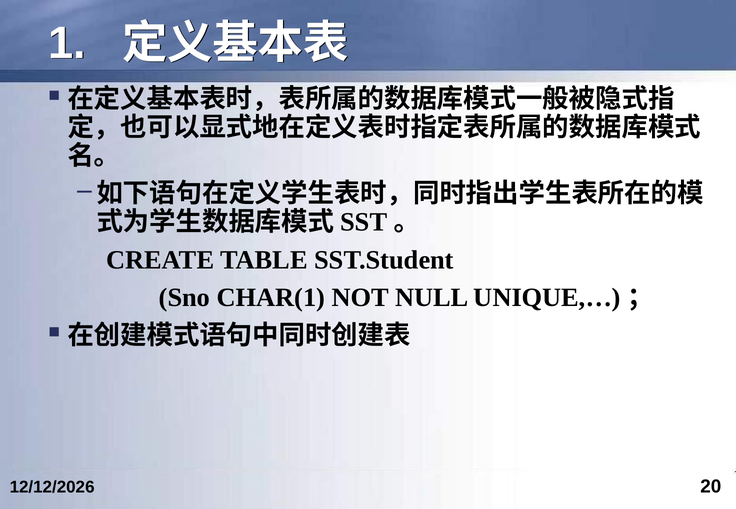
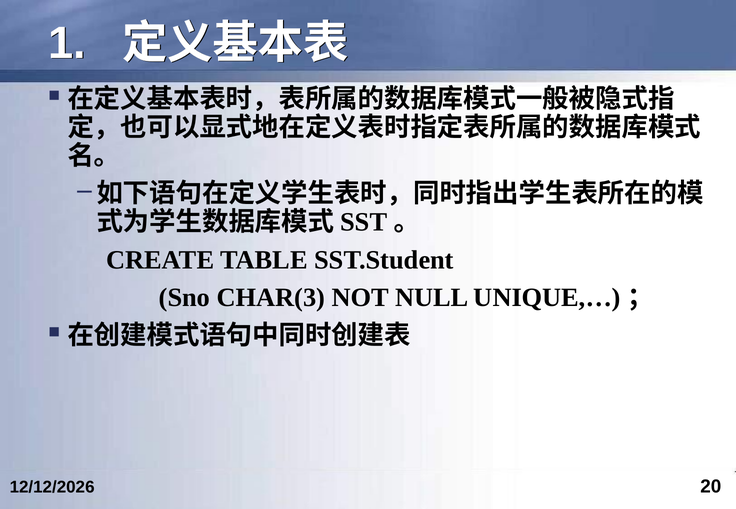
CHAR(1: CHAR(1 -> CHAR(3
